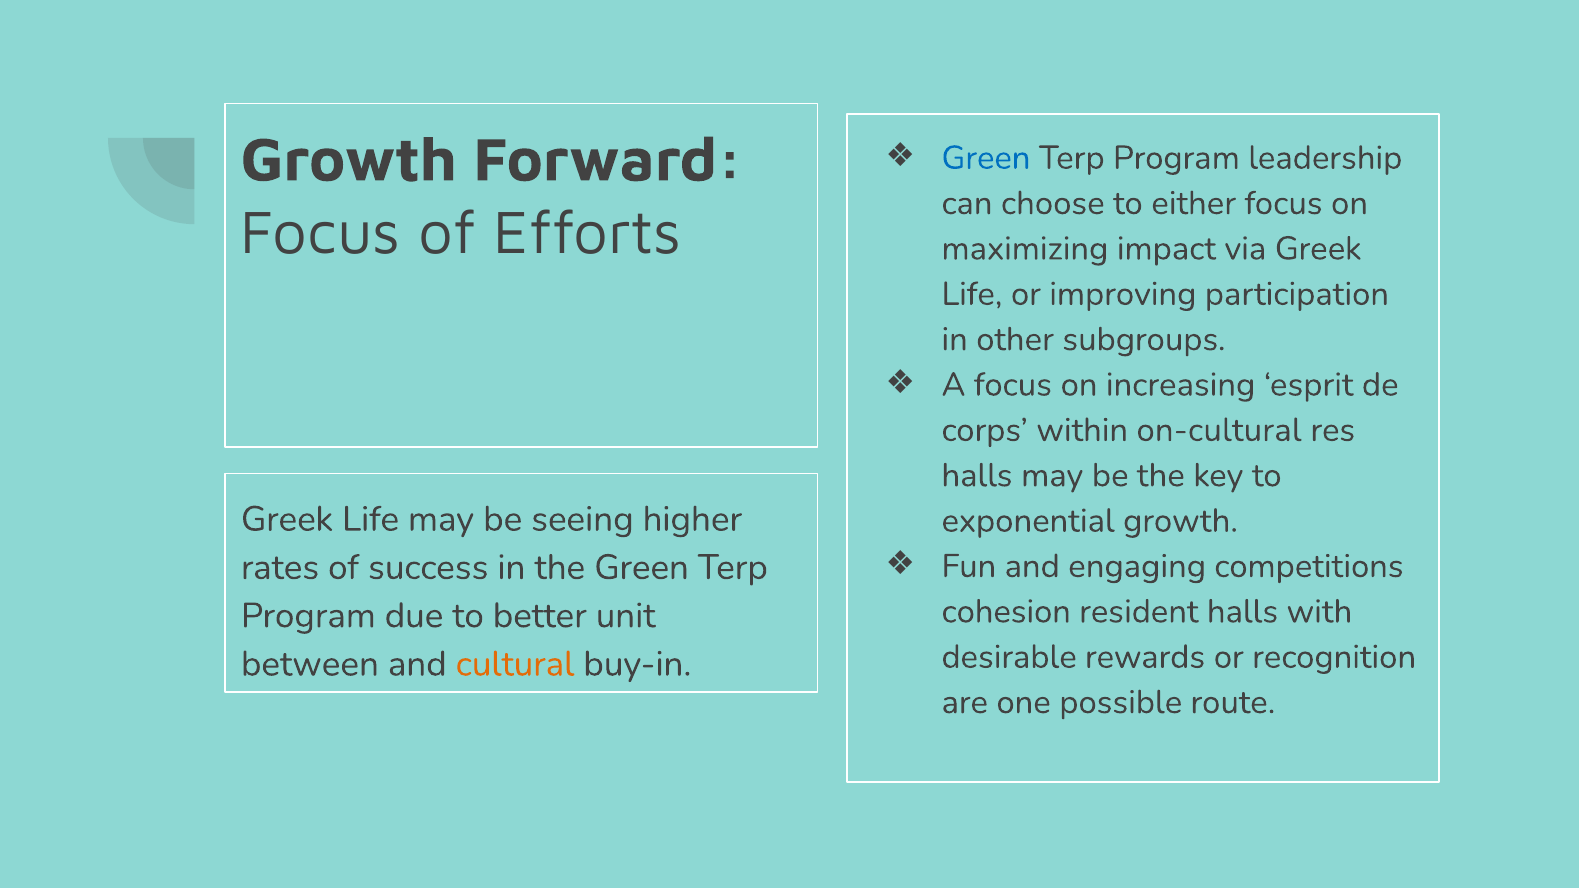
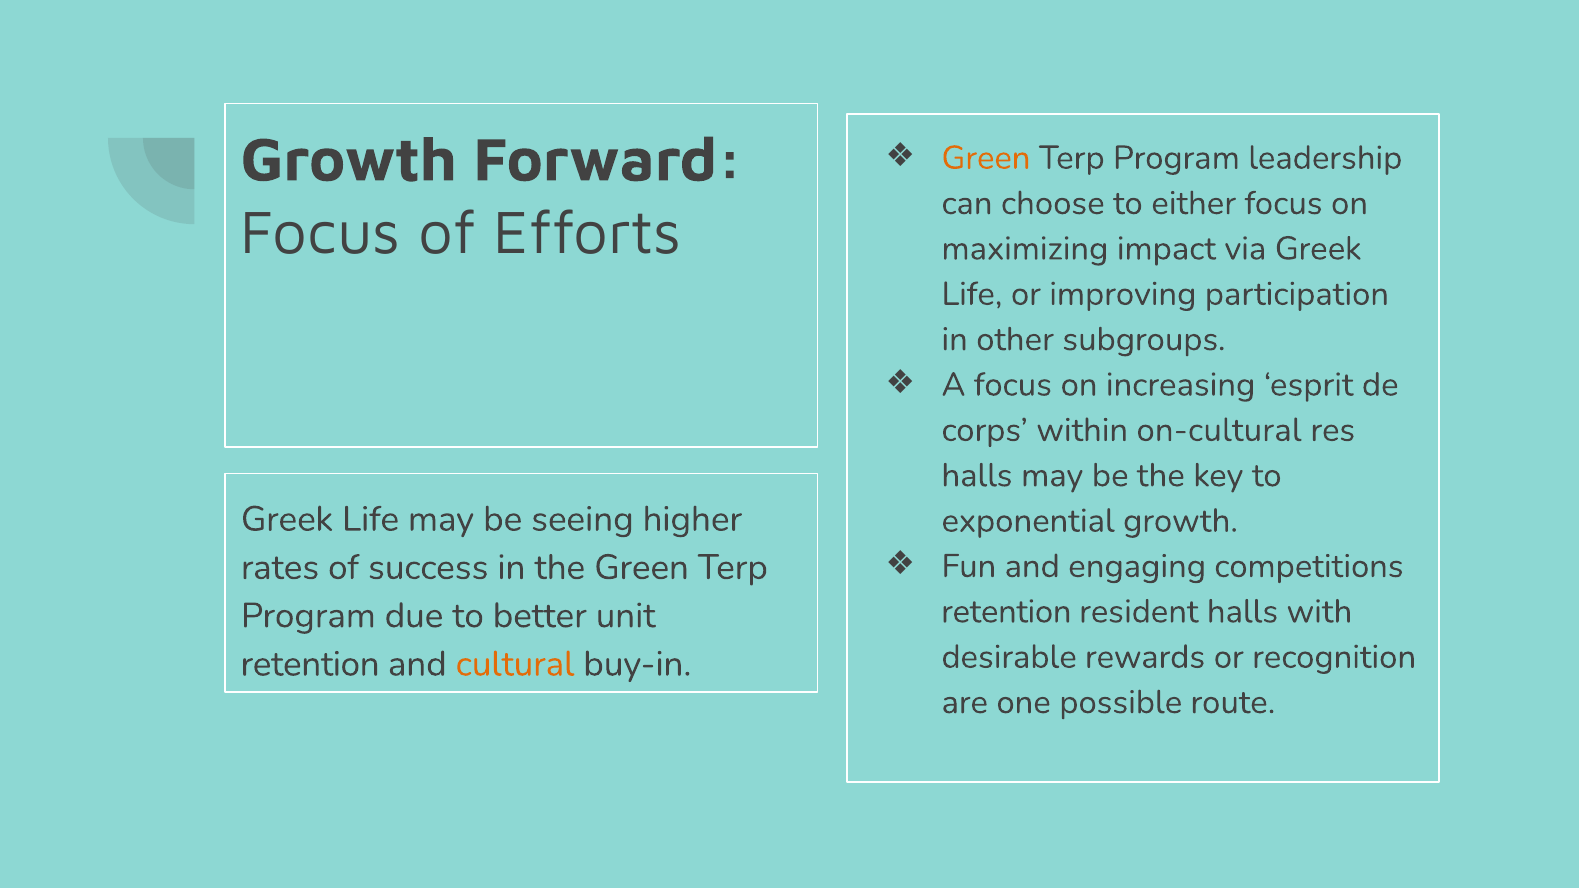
Green at (986, 158) colour: blue -> orange
cohesion at (1006, 612): cohesion -> retention
between at (310, 664): between -> retention
